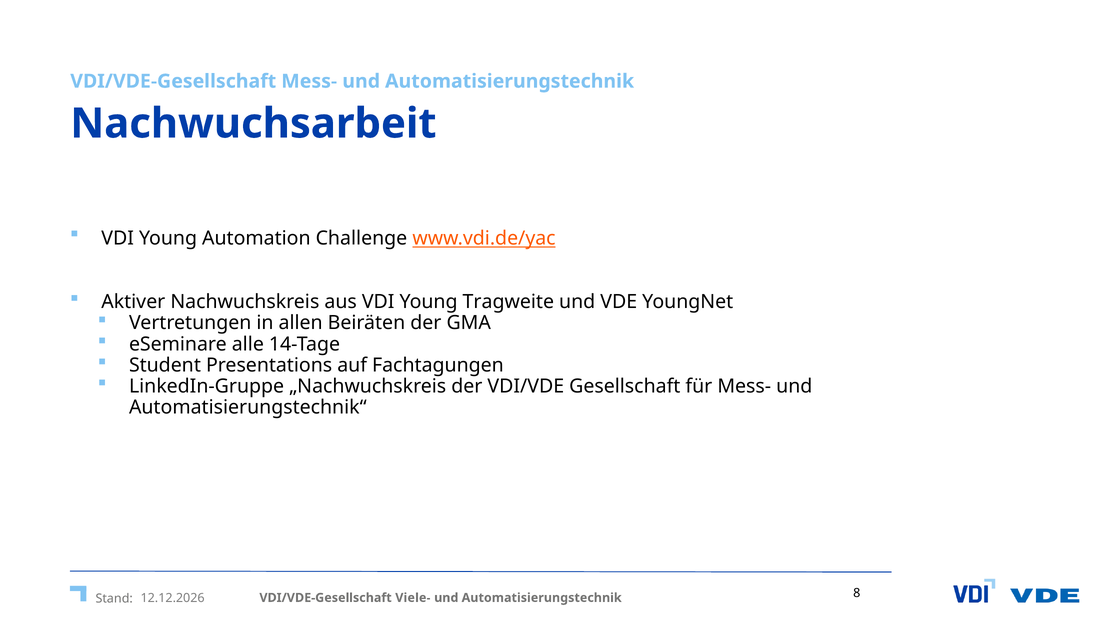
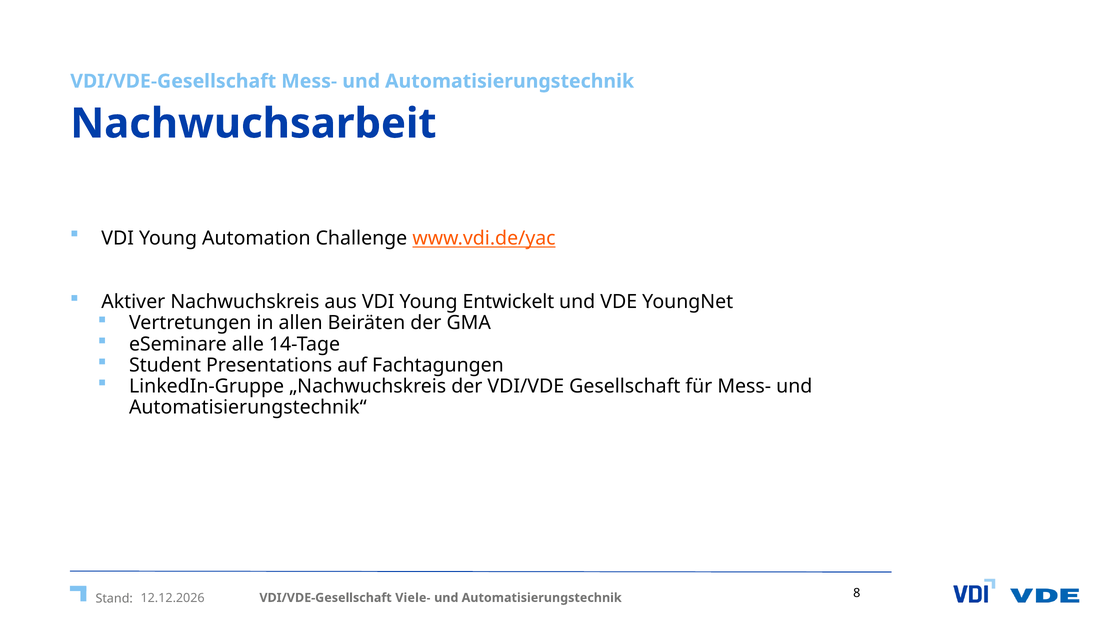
Tragweite: Tragweite -> Entwickelt
